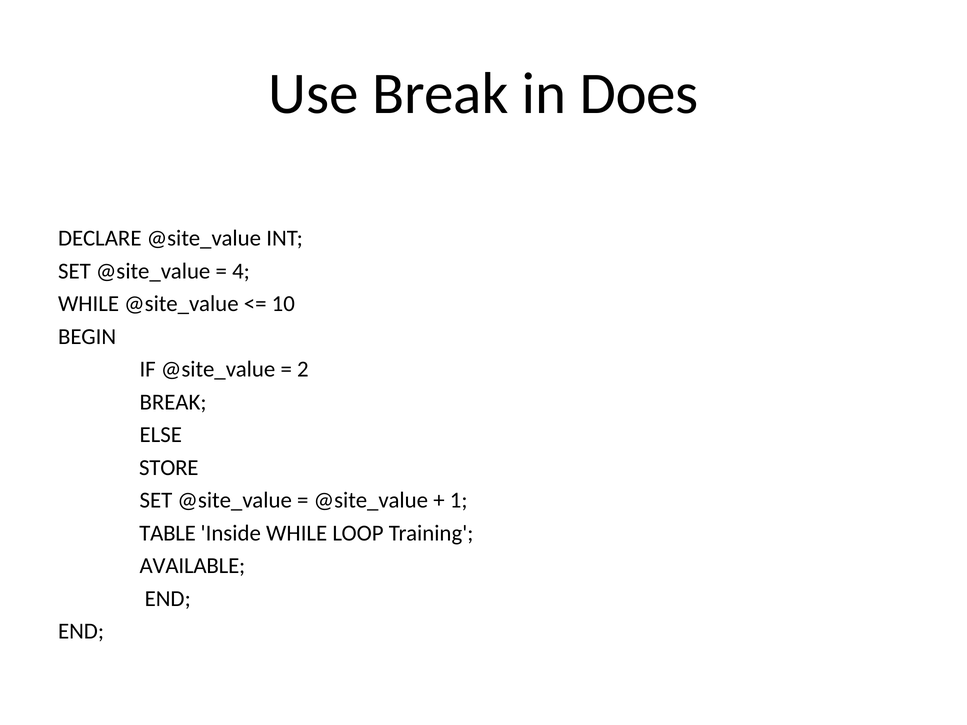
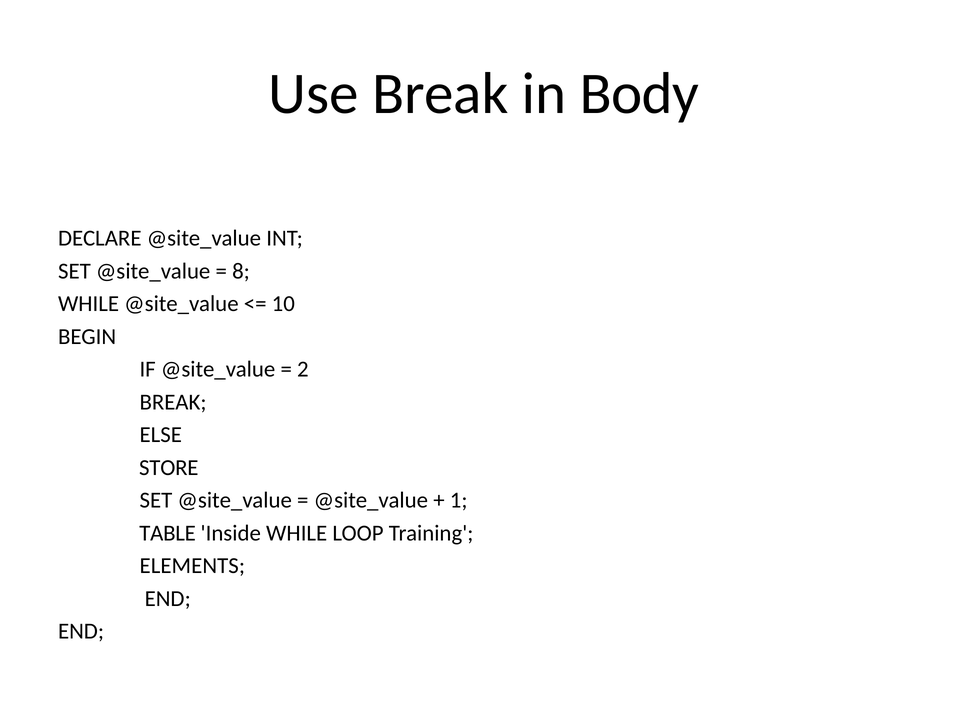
Does: Does -> Body
4: 4 -> 8
AVAILABLE: AVAILABLE -> ELEMENTS
